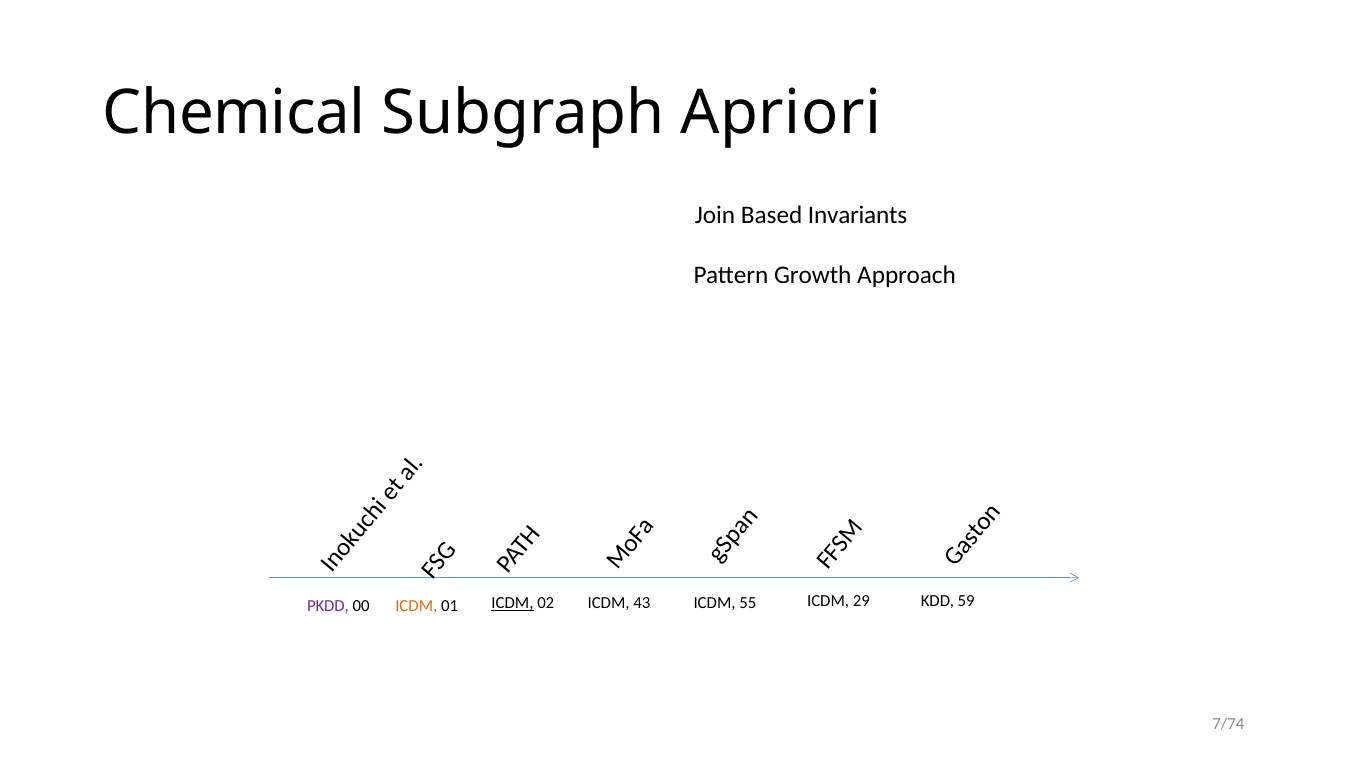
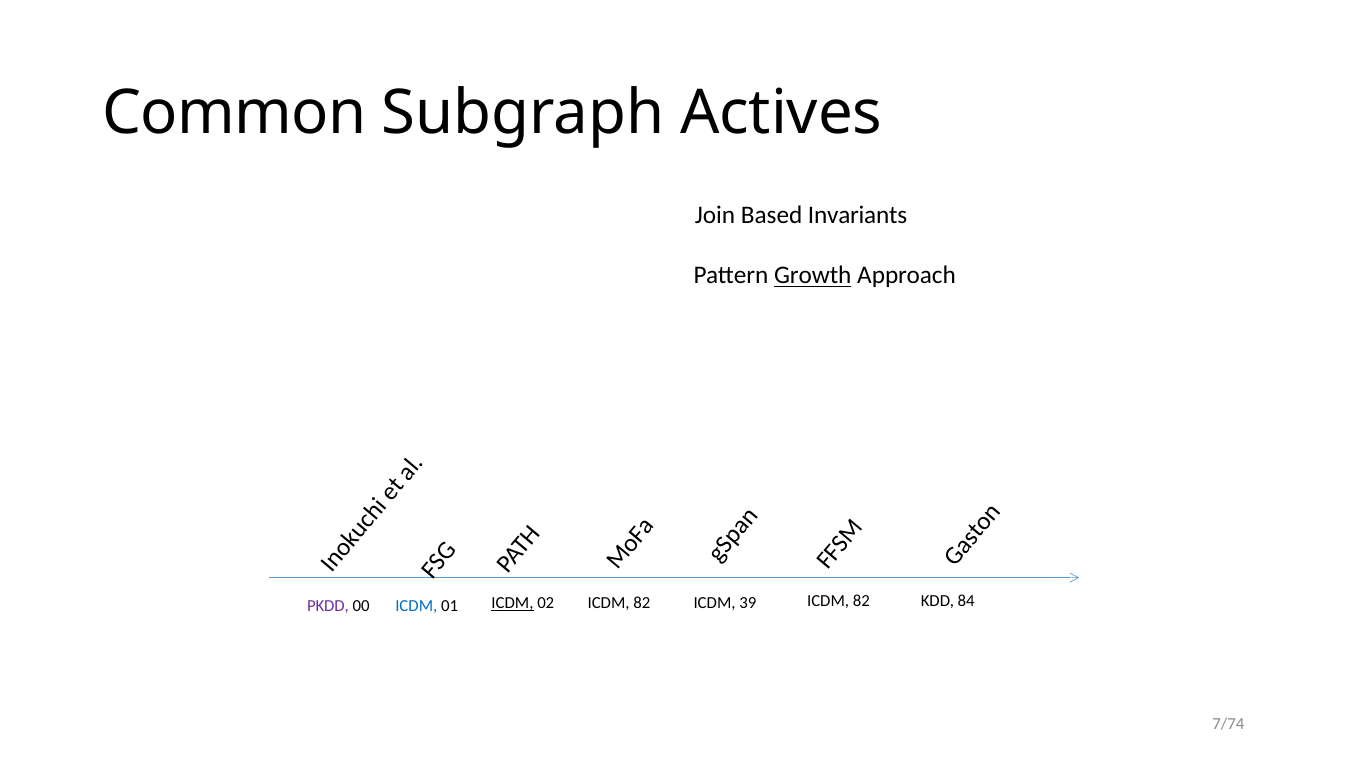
Chemical: Chemical -> Common
Apriori: Apriori -> Actives
Growth underline: none -> present
59: 59 -> 84
29 at (861, 600): 29 -> 82
43 at (642, 602): 43 -> 82
55: 55 -> 39
ICDM at (416, 605) colour: orange -> blue
